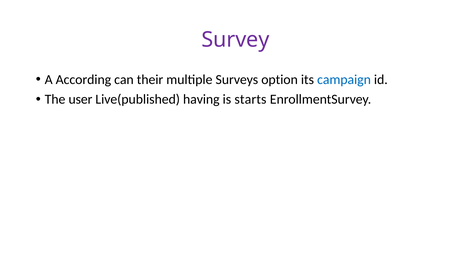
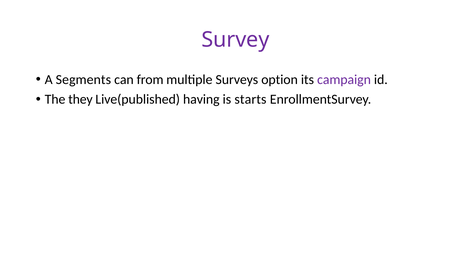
According: According -> Segments
their: their -> from
campaign colour: blue -> purple
user: user -> they
